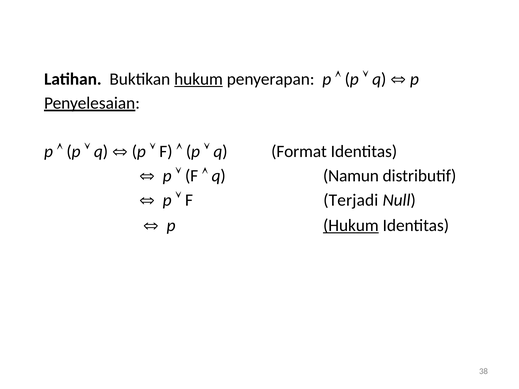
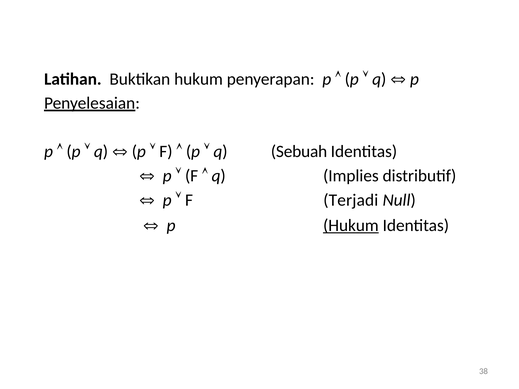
hukum at (199, 79) underline: present -> none
Format: Format -> Sebuah
Namun: Namun -> Implies
